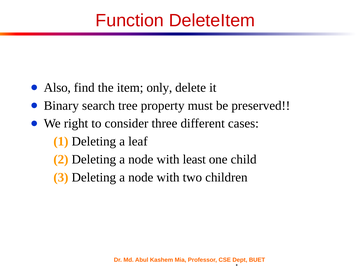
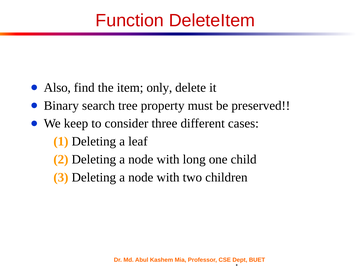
right: right -> keep
least: least -> long
